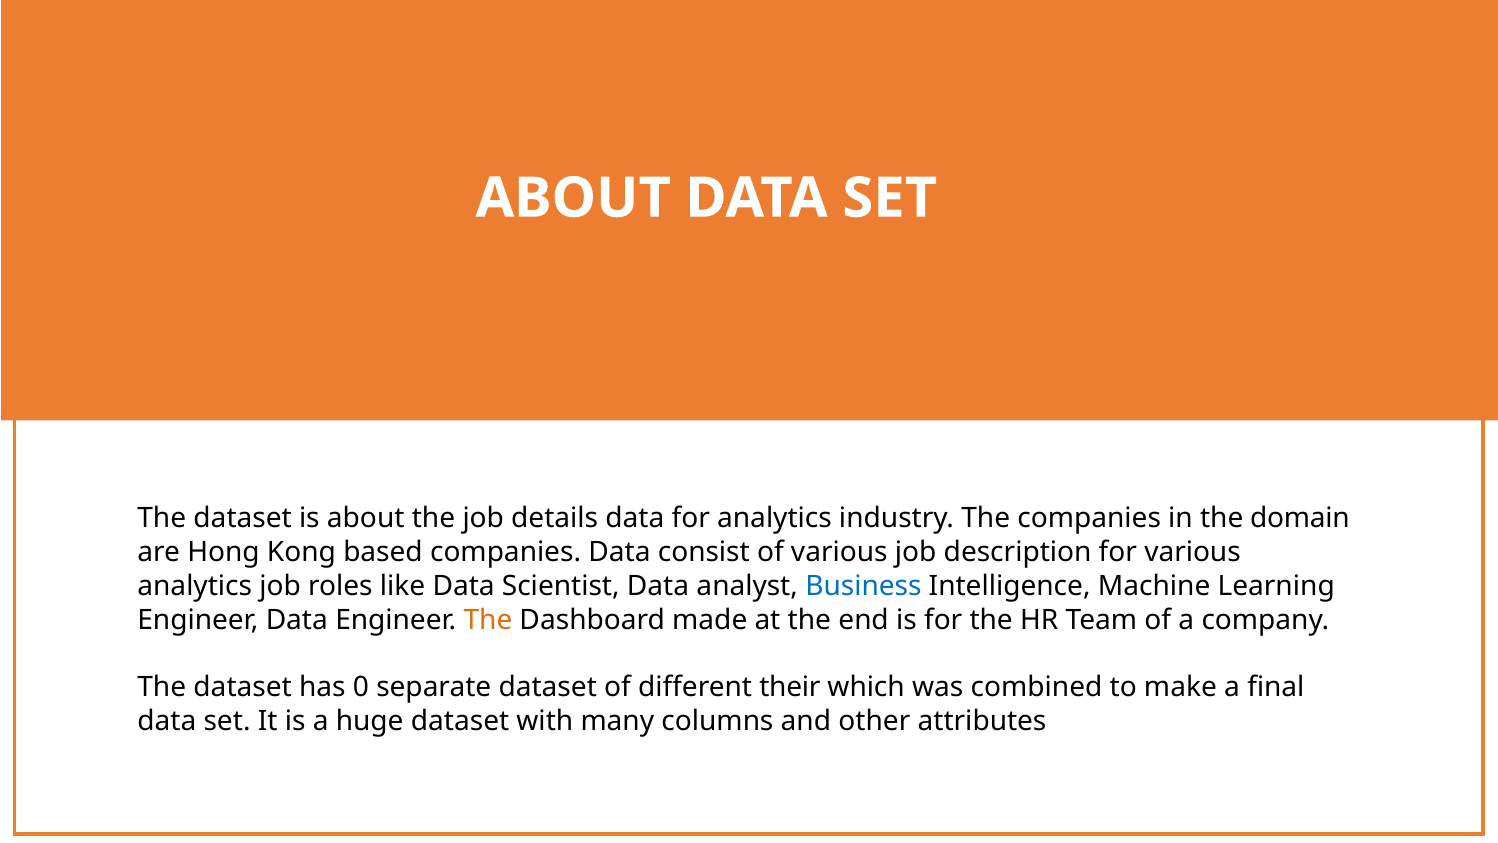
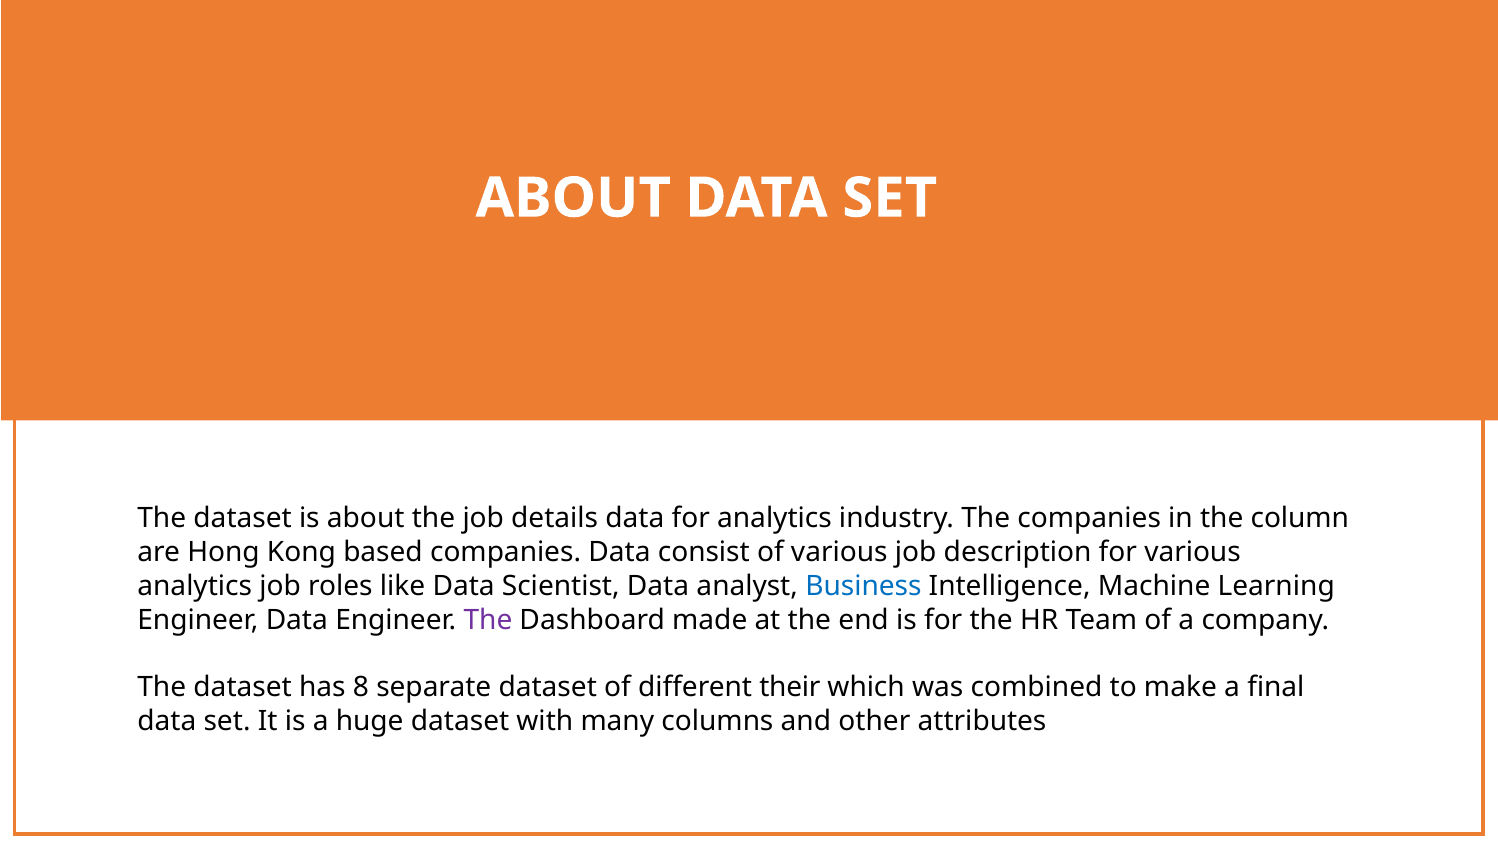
domain: domain -> column
The at (488, 620) colour: orange -> purple
0: 0 -> 8
